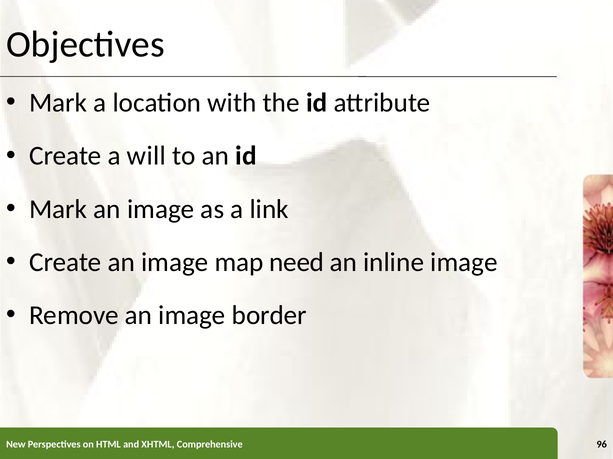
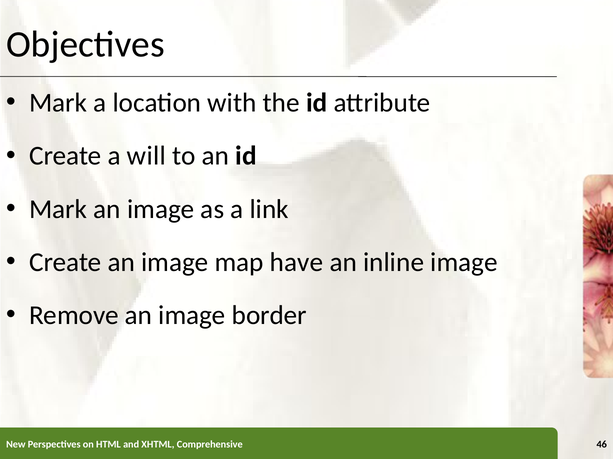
need: need -> have
96: 96 -> 46
